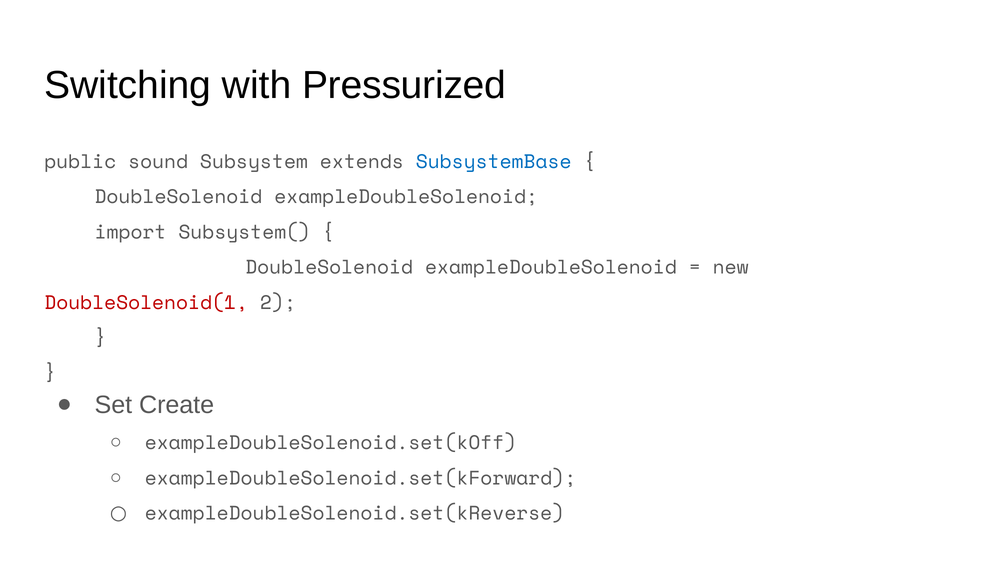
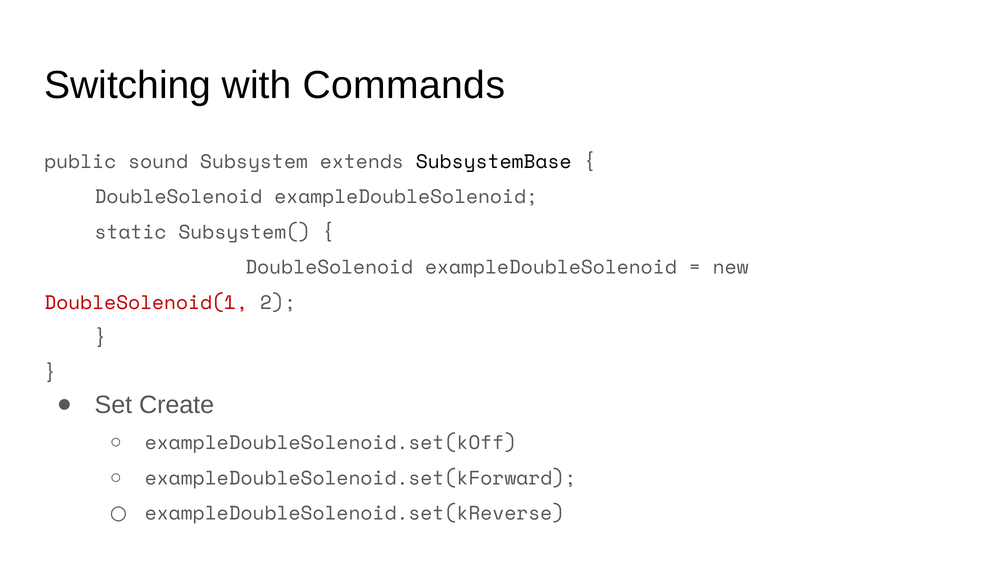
Pressurized: Pressurized -> Commands
SubsystemBase colour: blue -> black
import: import -> static
